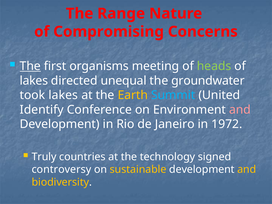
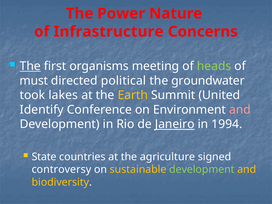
Range: Range -> Power
Compromising: Compromising -> Infrastructure
lakes at (34, 81): lakes -> must
unequal: unequal -> political
Summit colour: light blue -> white
Janeiro underline: none -> present
1972: 1972 -> 1994
Truly: Truly -> State
technology: technology -> agriculture
development at (202, 169) colour: white -> light green
